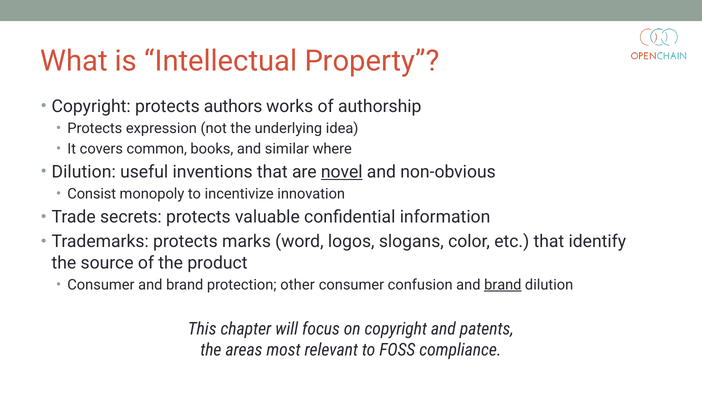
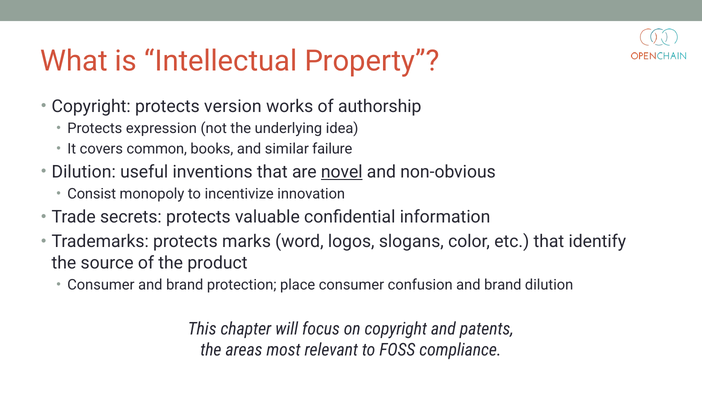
authors: authors -> version
where: where -> failure
other: other -> place
brand at (503, 285) underline: present -> none
